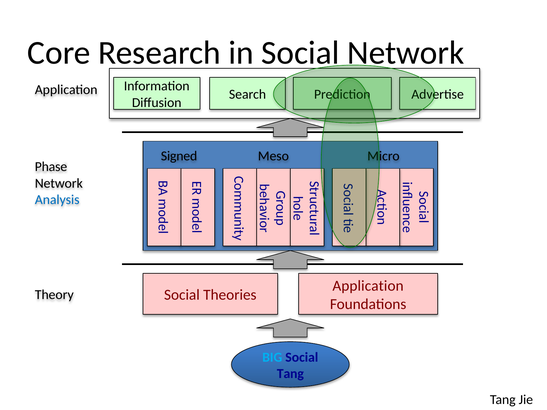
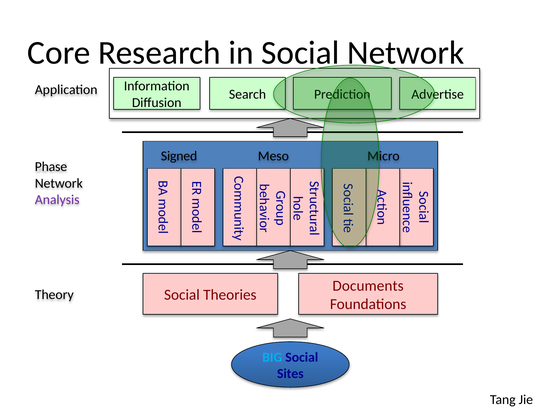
Analysis colour: blue -> purple
Application at (368, 286): Application -> Documents
Tang at (290, 374): Tang -> Sites
